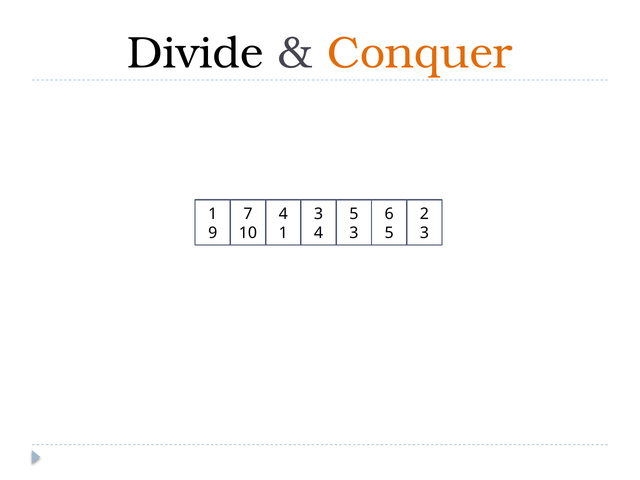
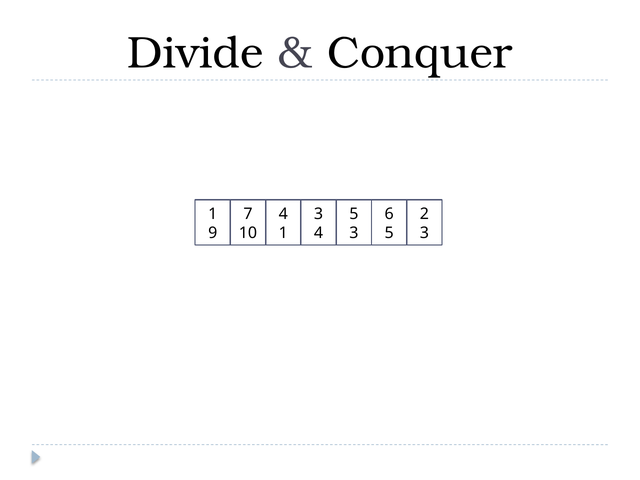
Conquer colour: orange -> black
